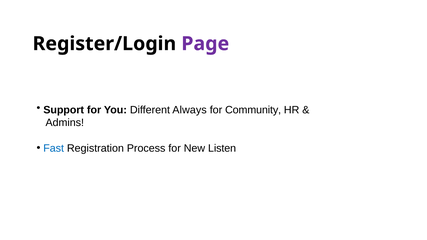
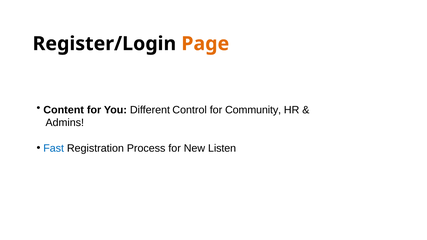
Page colour: purple -> orange
Support: Support -> Content
Always: Always -> Control
